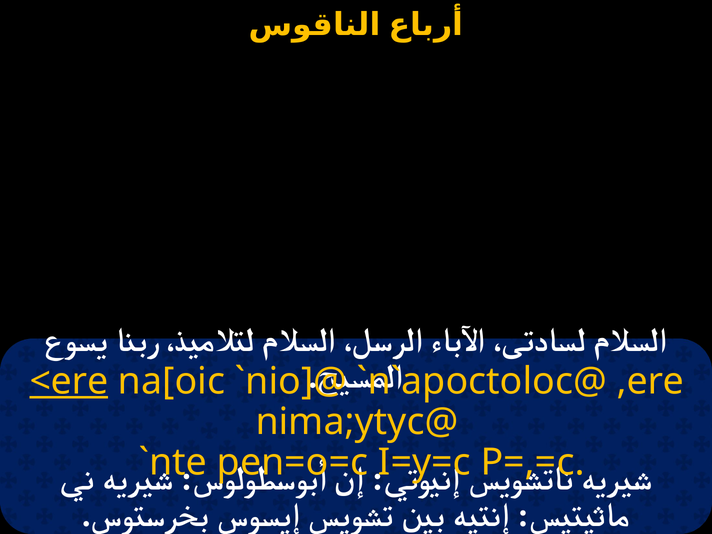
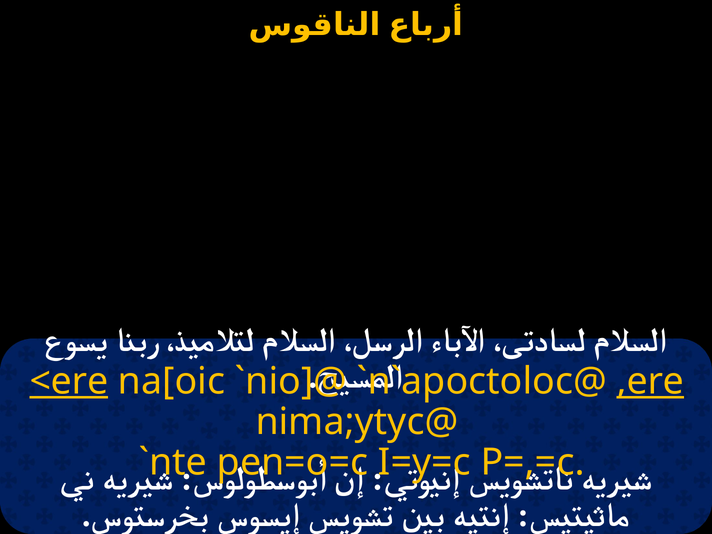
,ere underline: none -> present
